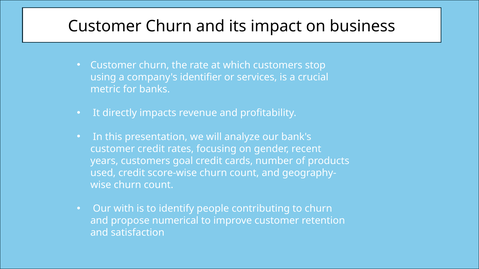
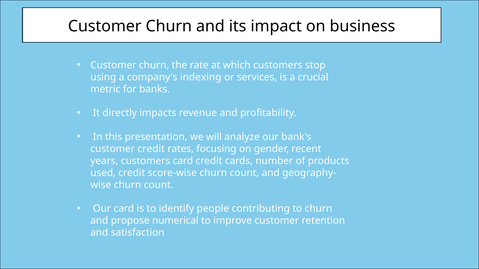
identifier: identifier -> indexing
customers goal: goal -> card
Our with: with -> card
